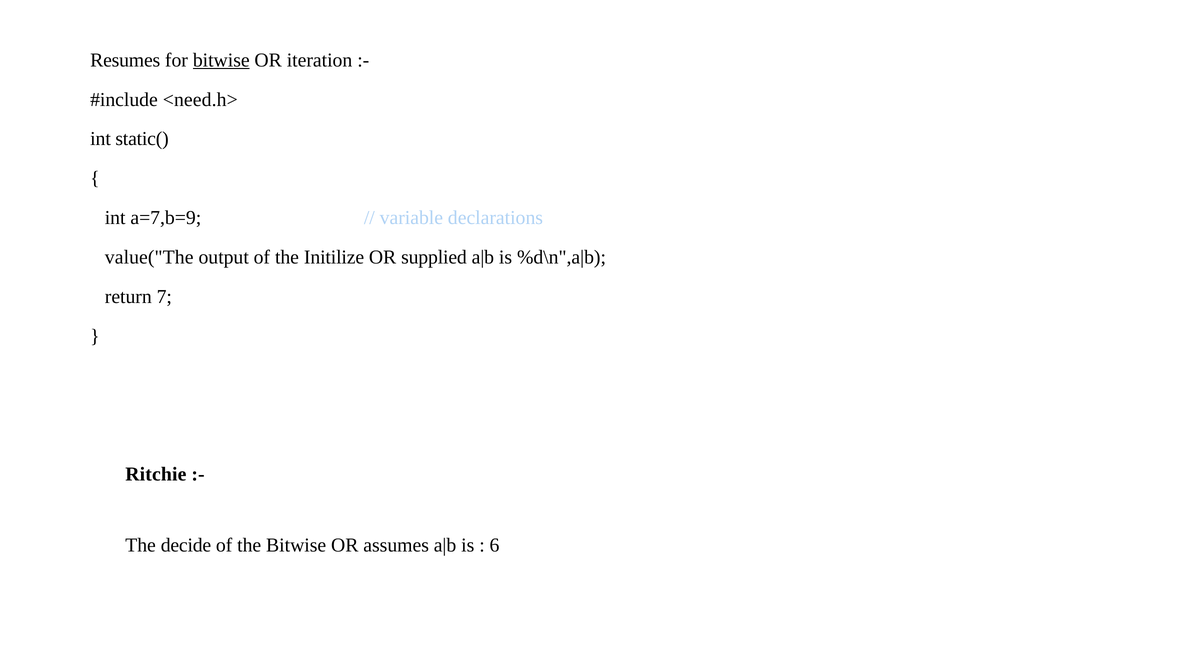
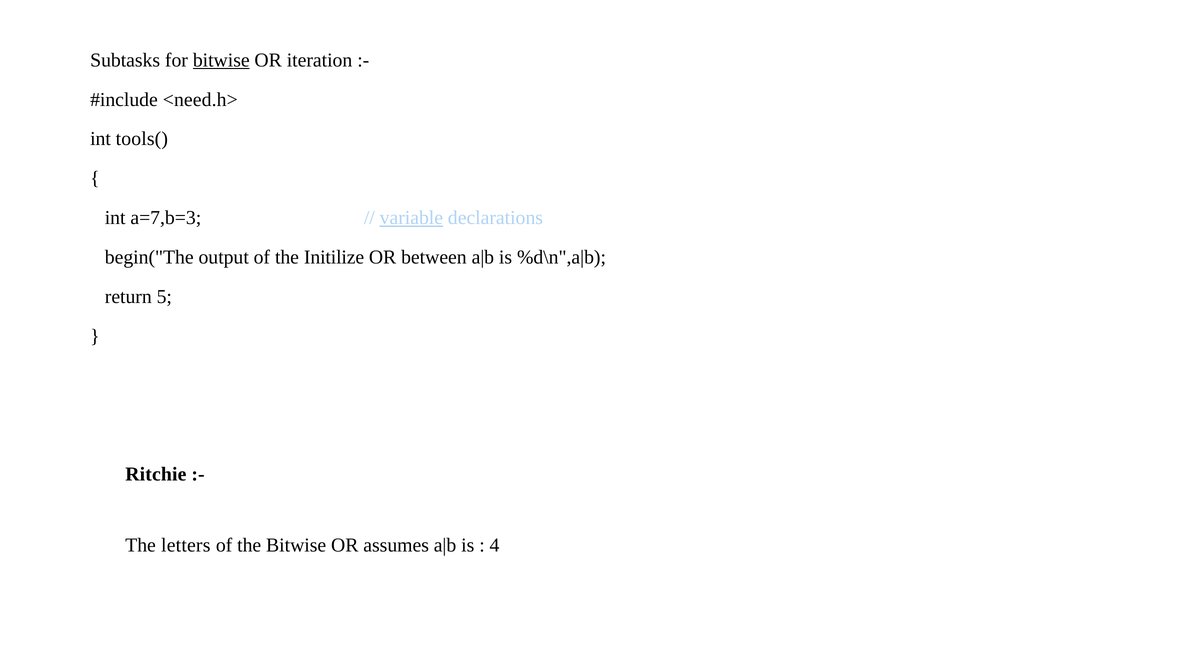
Resumes: Resumes -> Subtasks
static(: static( -> tools(
a=7,b=9: a=7,b=9 -> a=7,b=3
variable underline: none -> present
value("The: value("The -> begin("The
supplied: supplied -> between
7: 7 -> 5
decide: decide -> letters
6: 6 -> 4
